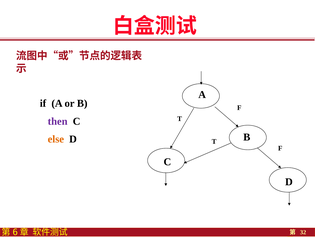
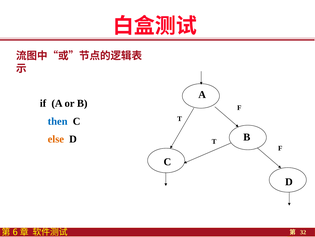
then colour: purple -> blue
